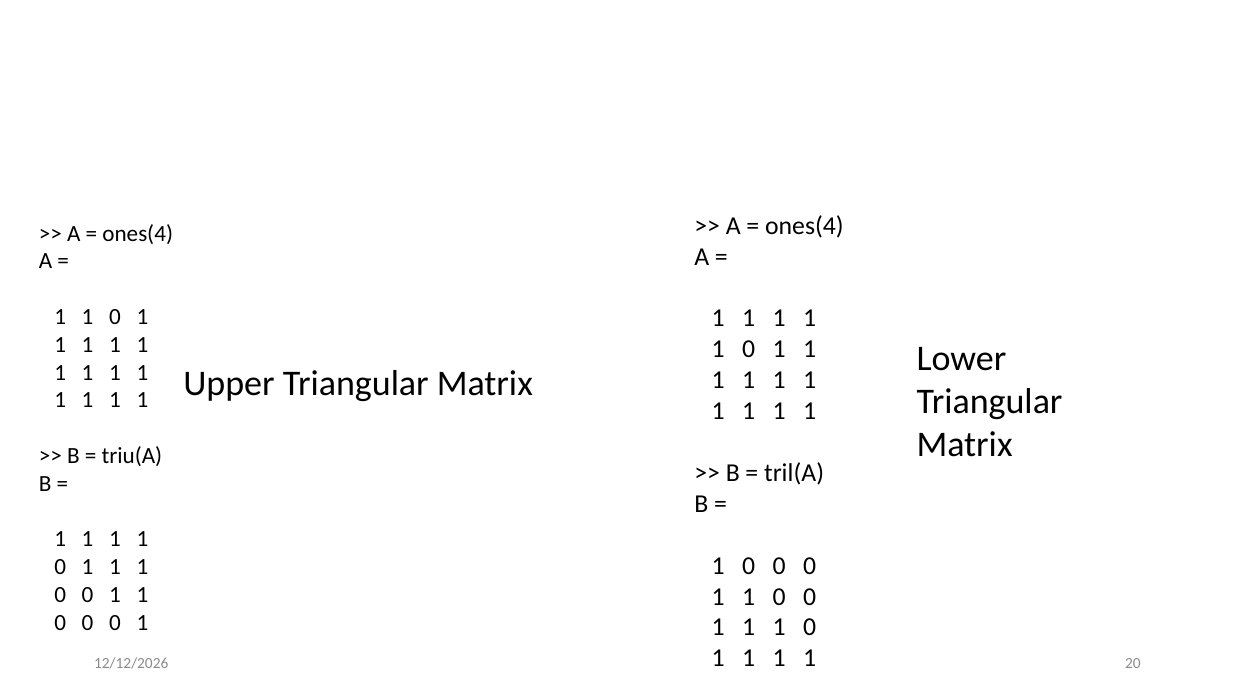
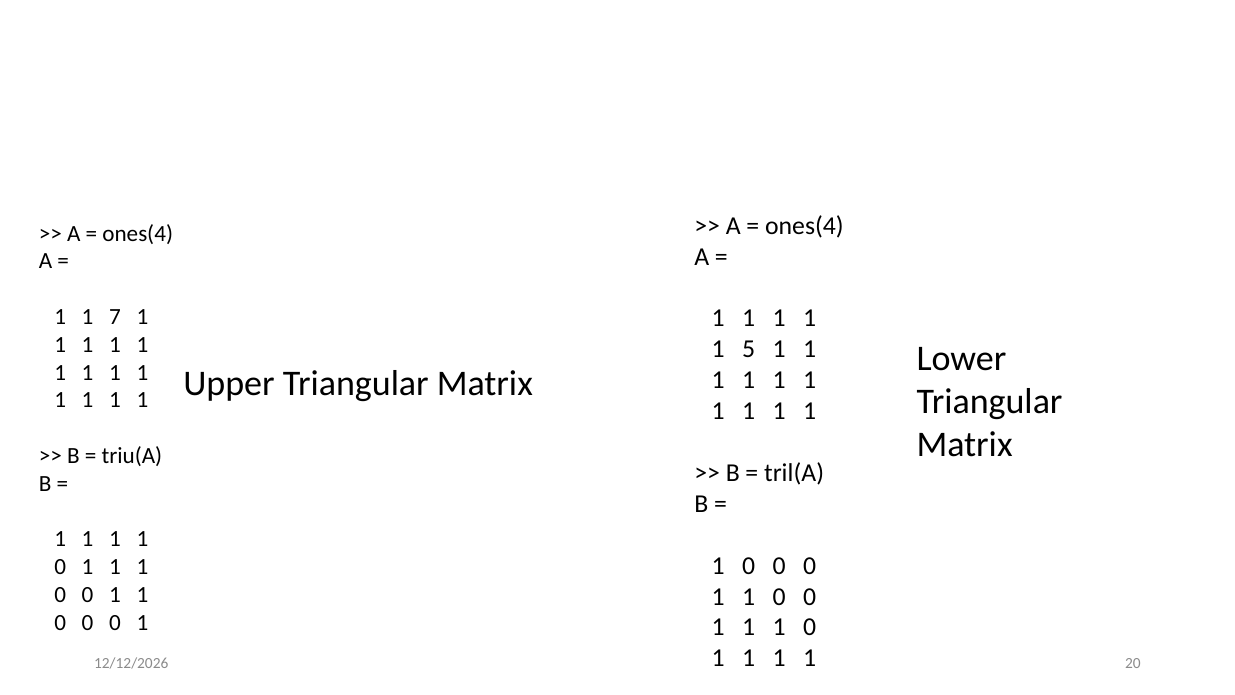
0 at (115, 317): 0 -> 7
0 at (749, 349): 0 -> 5
